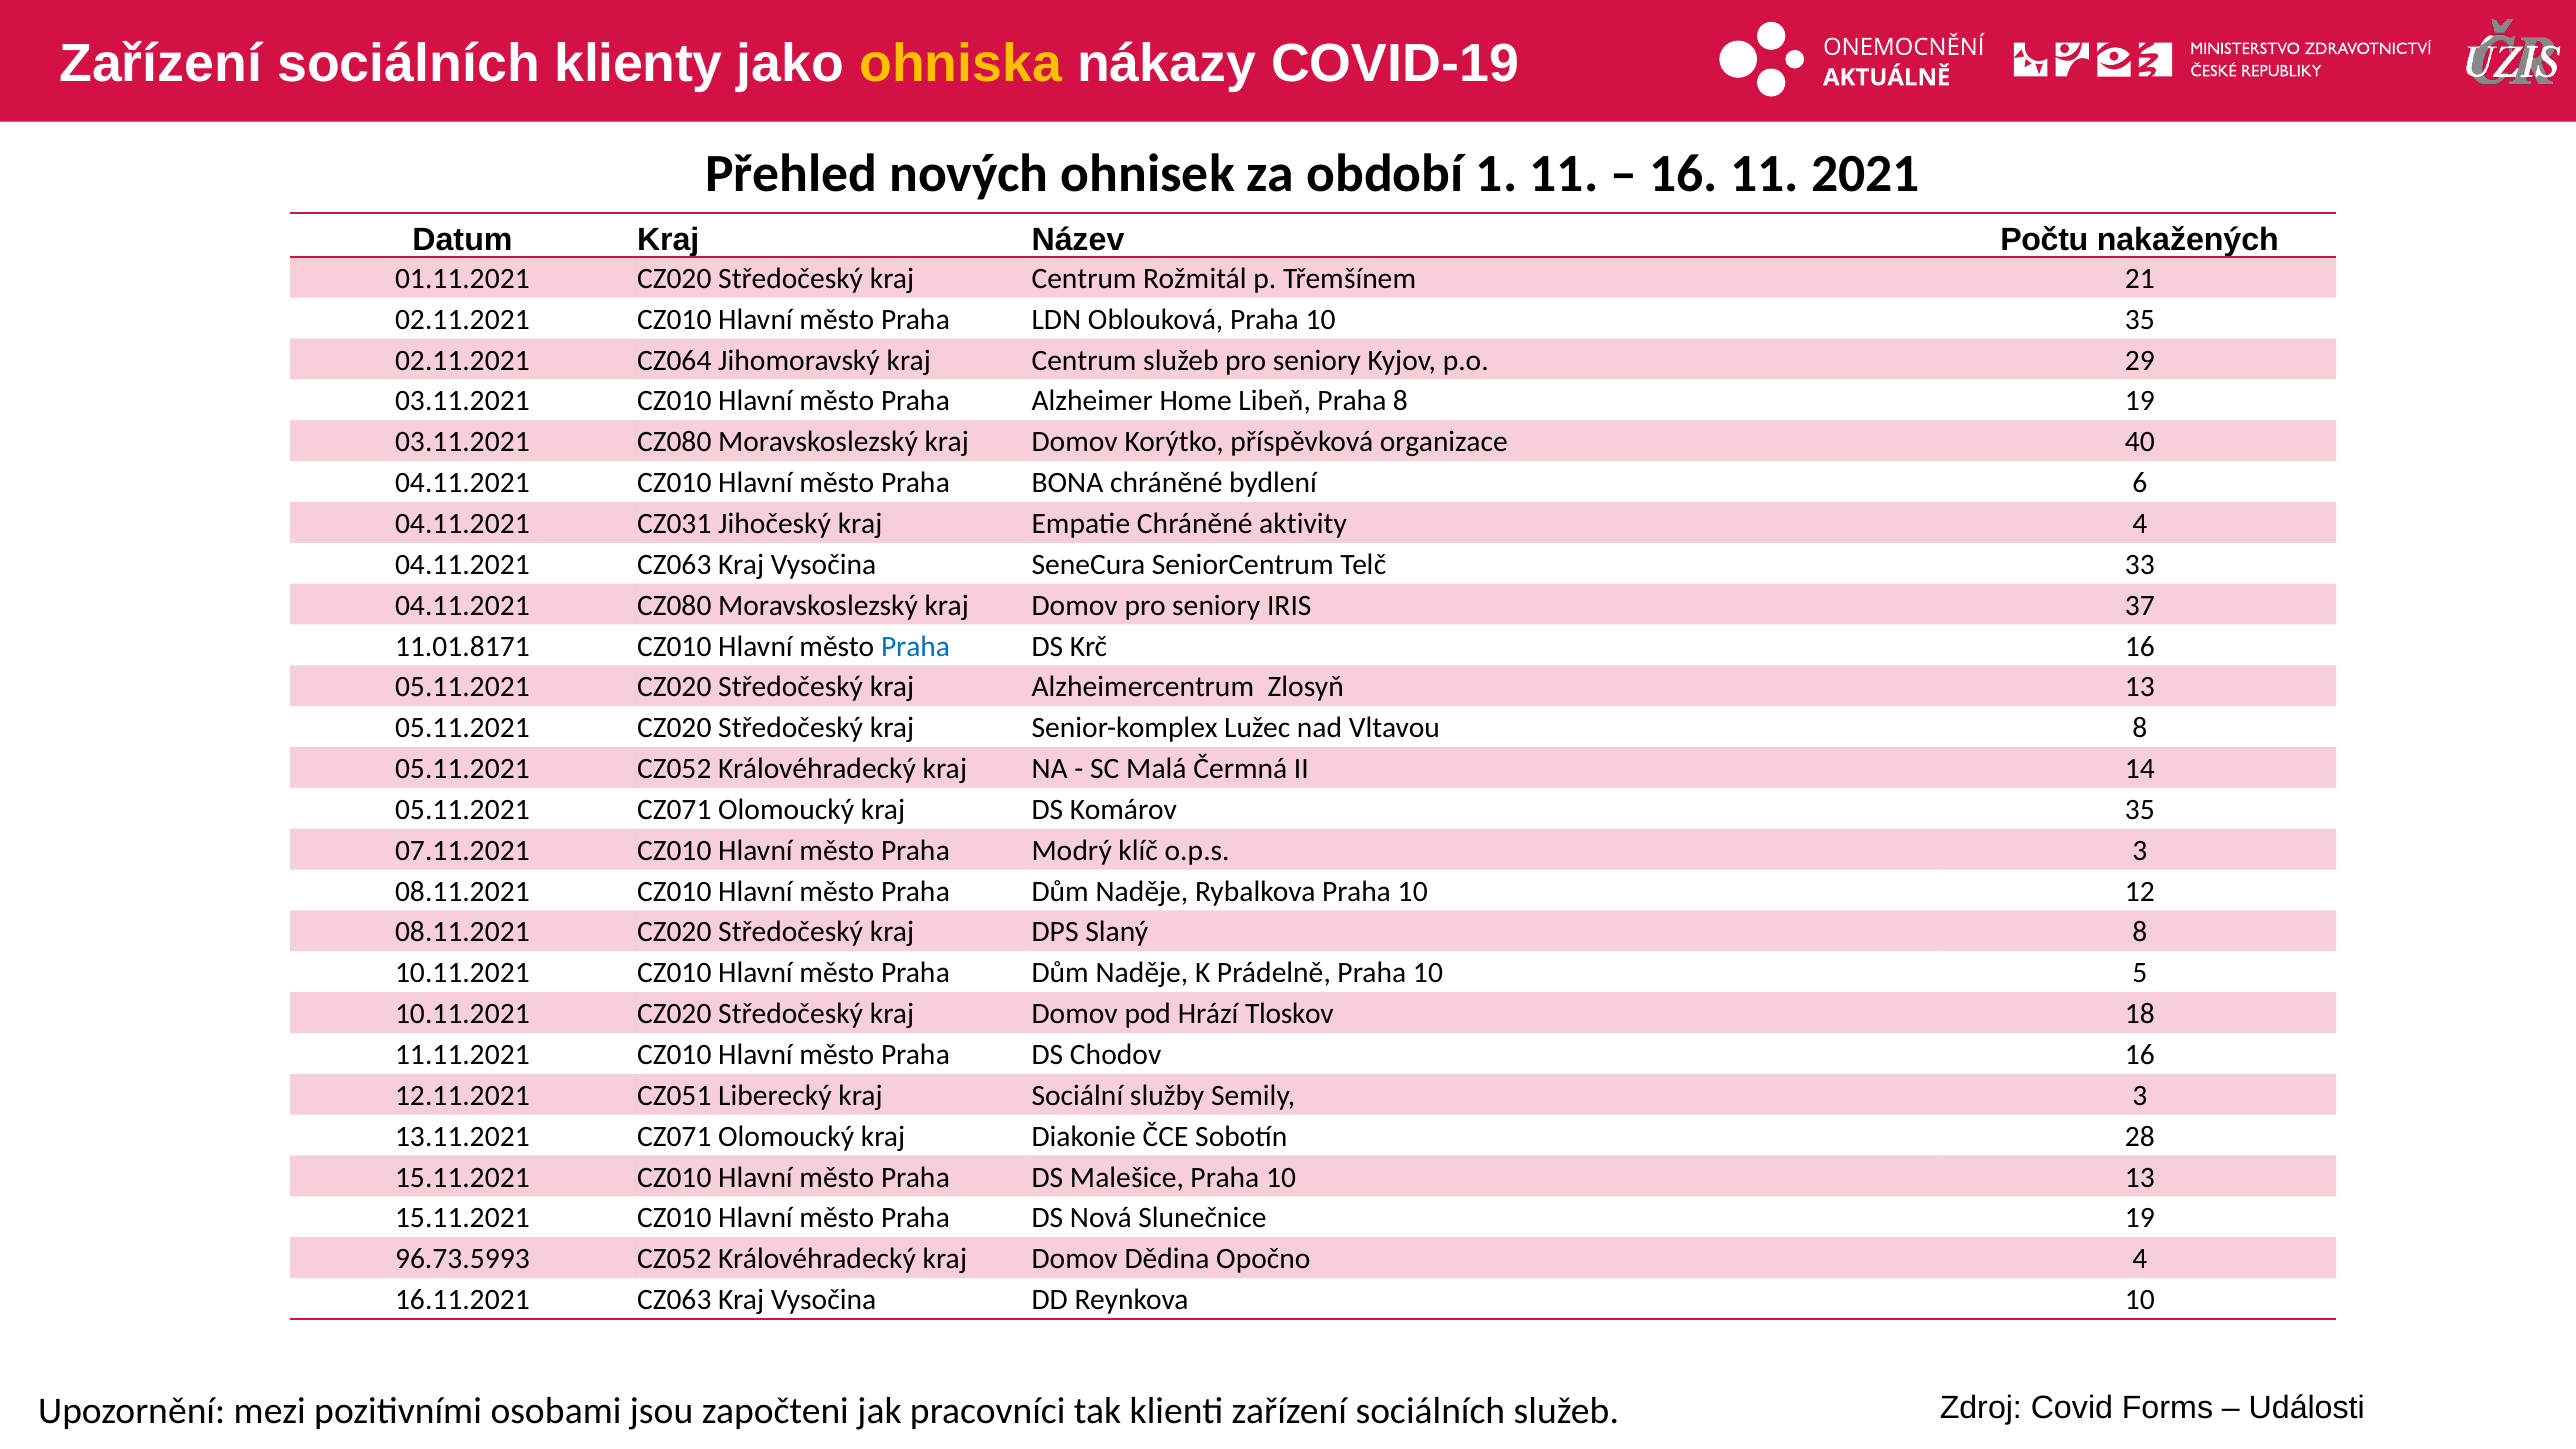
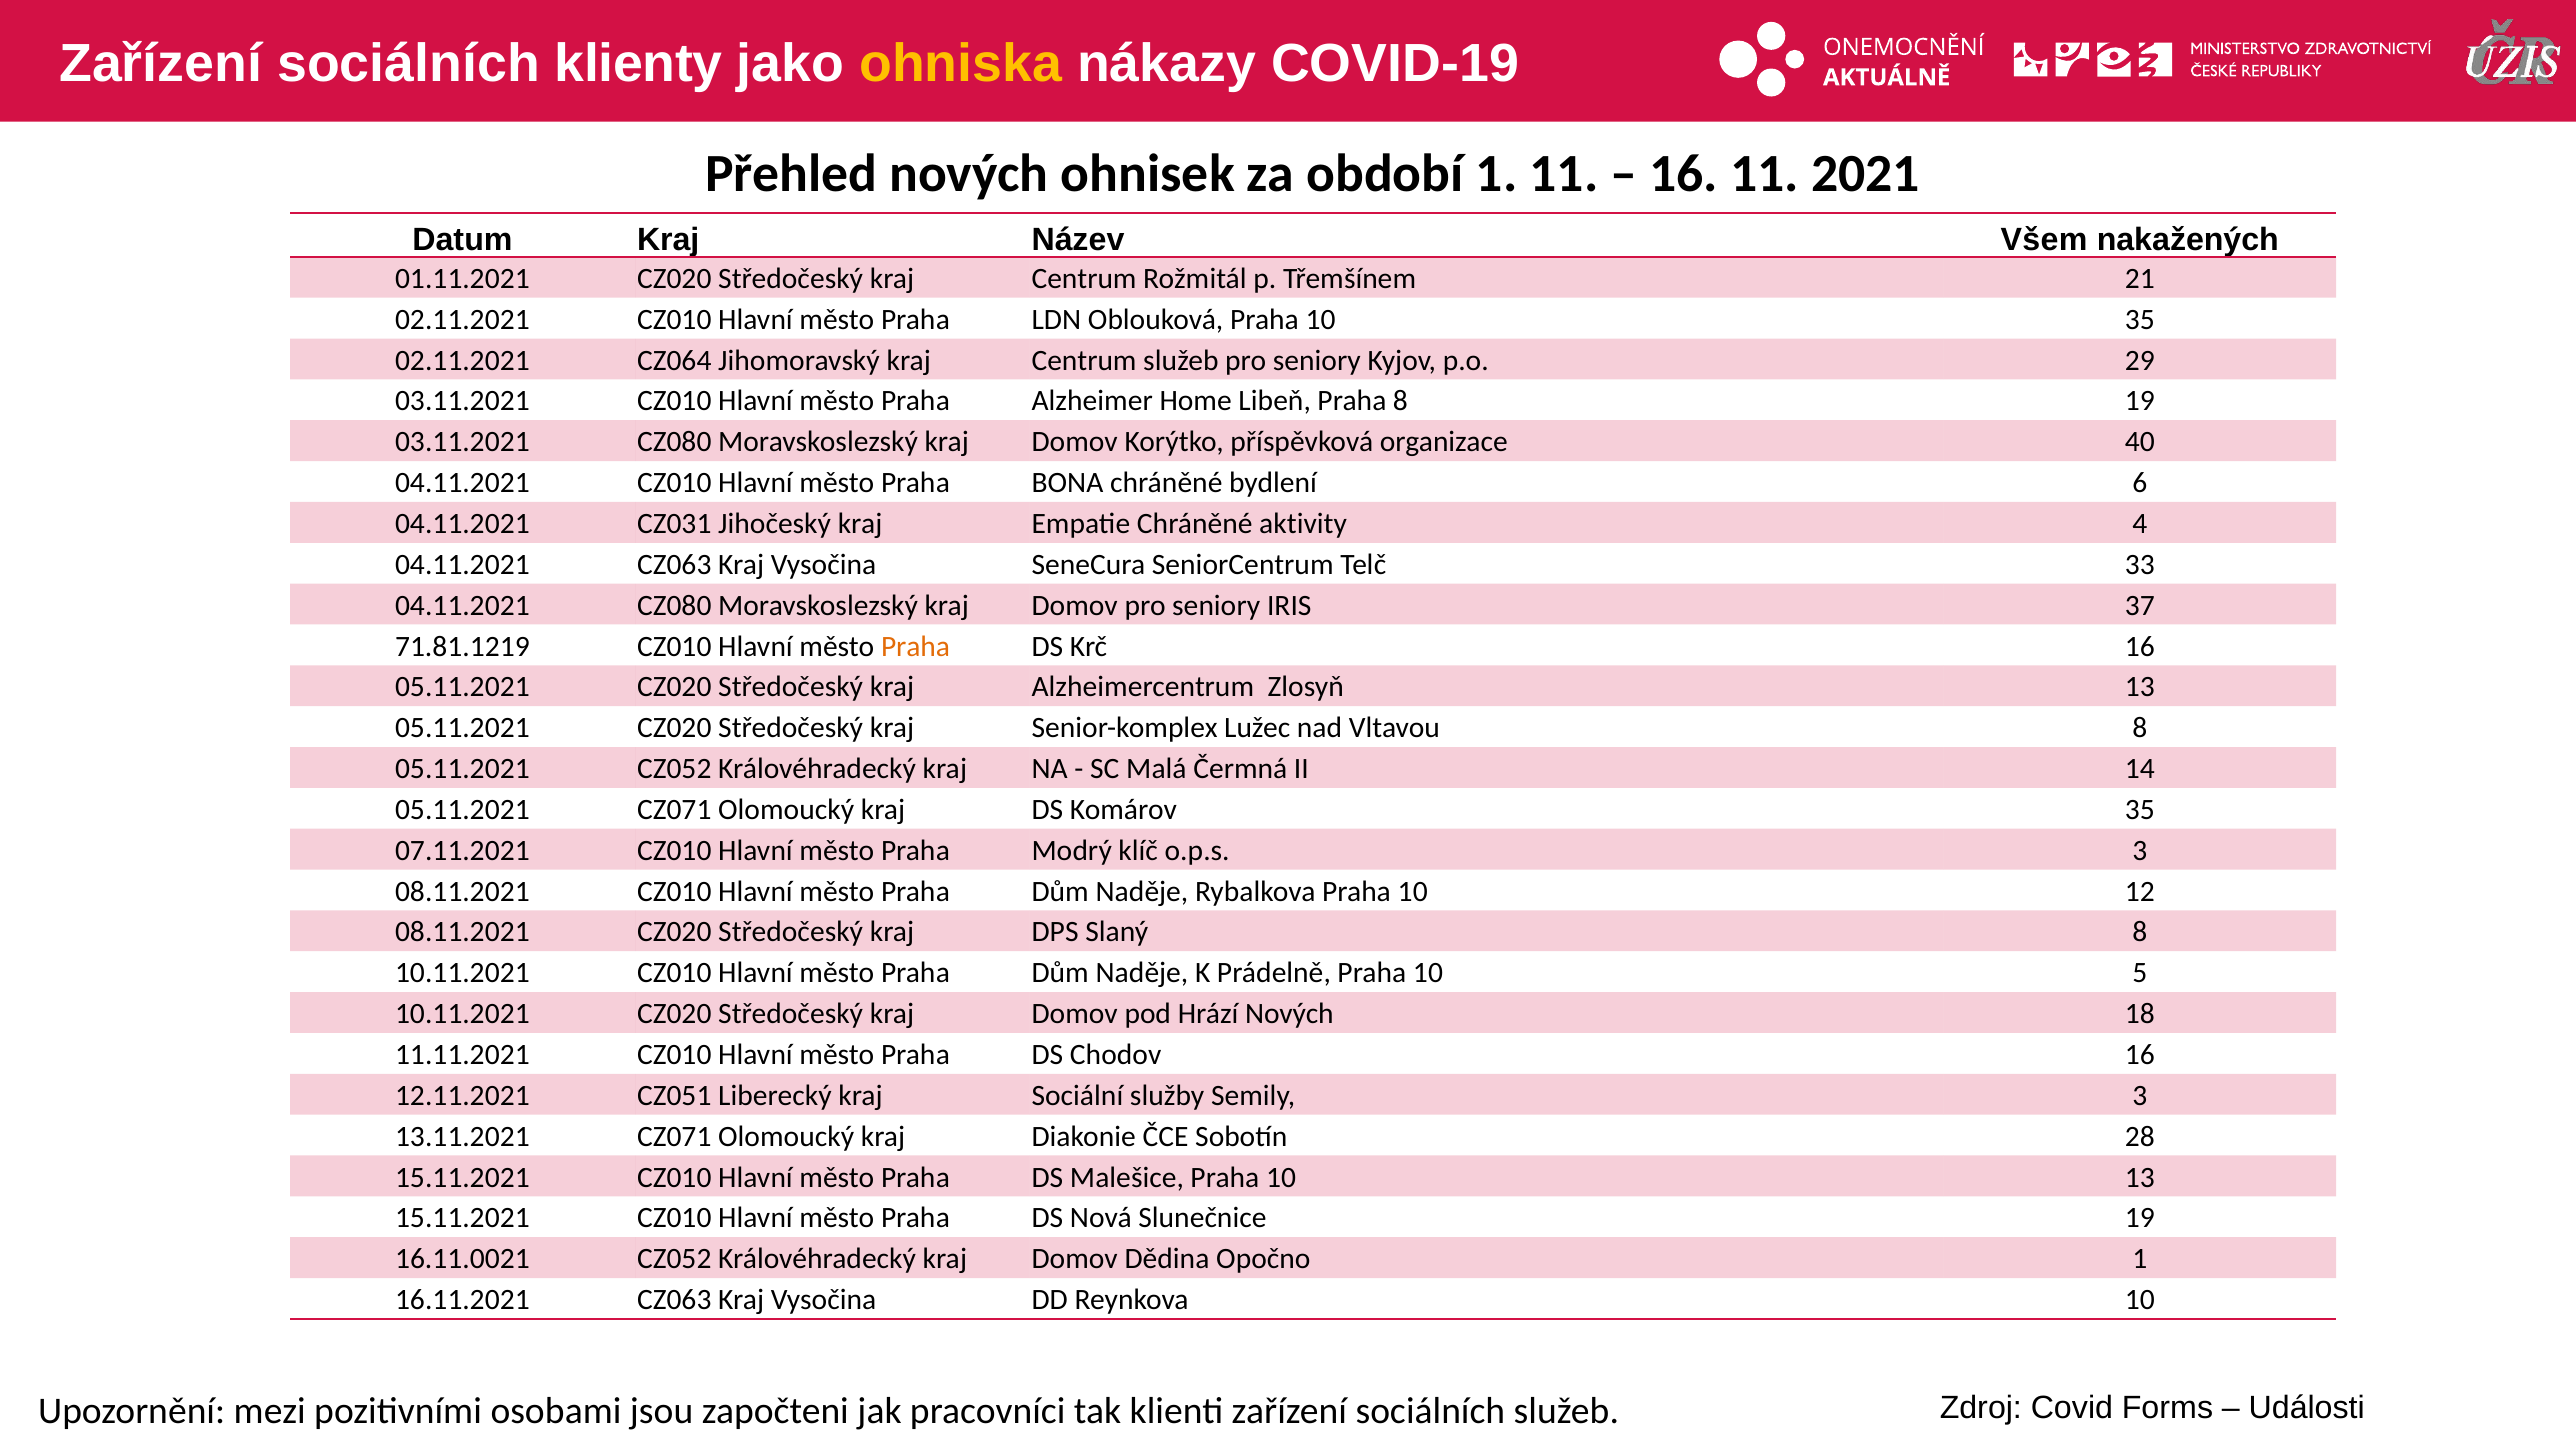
Počtu: Počtu -> Všem
11.01.8171: 11.01.8171 -> 71.81.1219
Praha at (916, 646) colour: blue -> orange
Hrází Tloskov: Tloskov -> Nových
96.73.5993: 96.73.5993 -> 16.11.0021
Opočno 4: 4 -> 1
